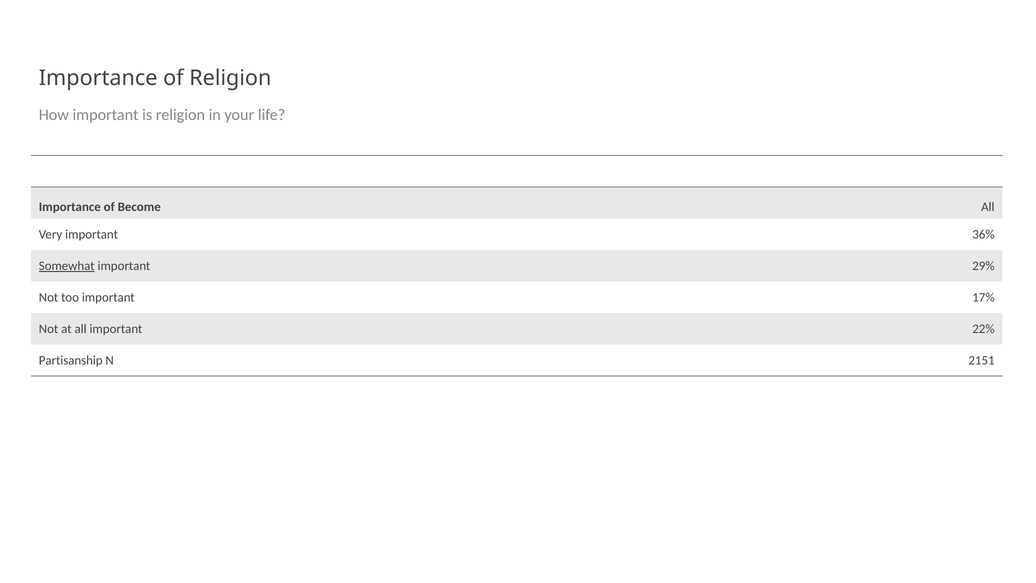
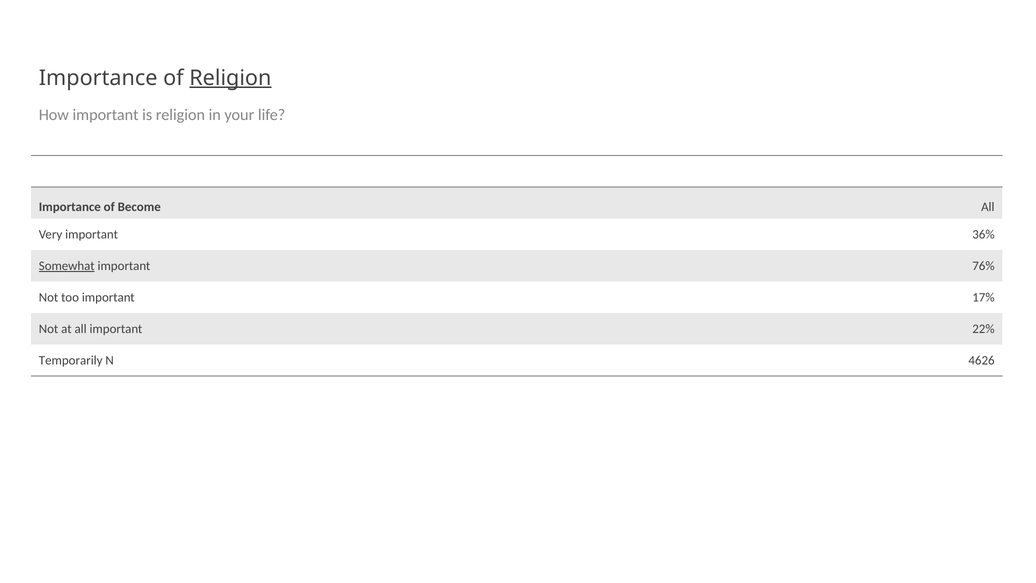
Religion at (230, 78) underline: none -> present
29%: 29% -> 76%
Partisanship: Partisanship -> Temporarily
2151: 2151 -> 4626
